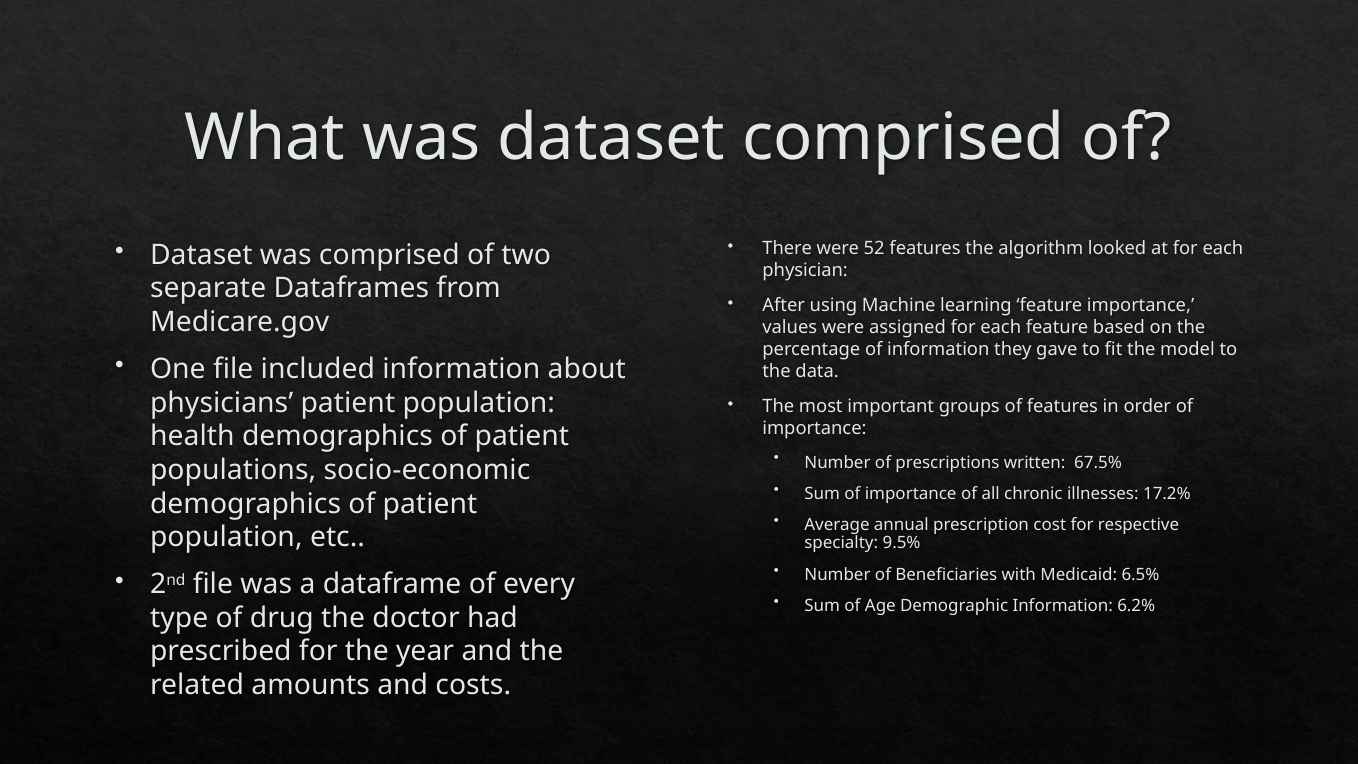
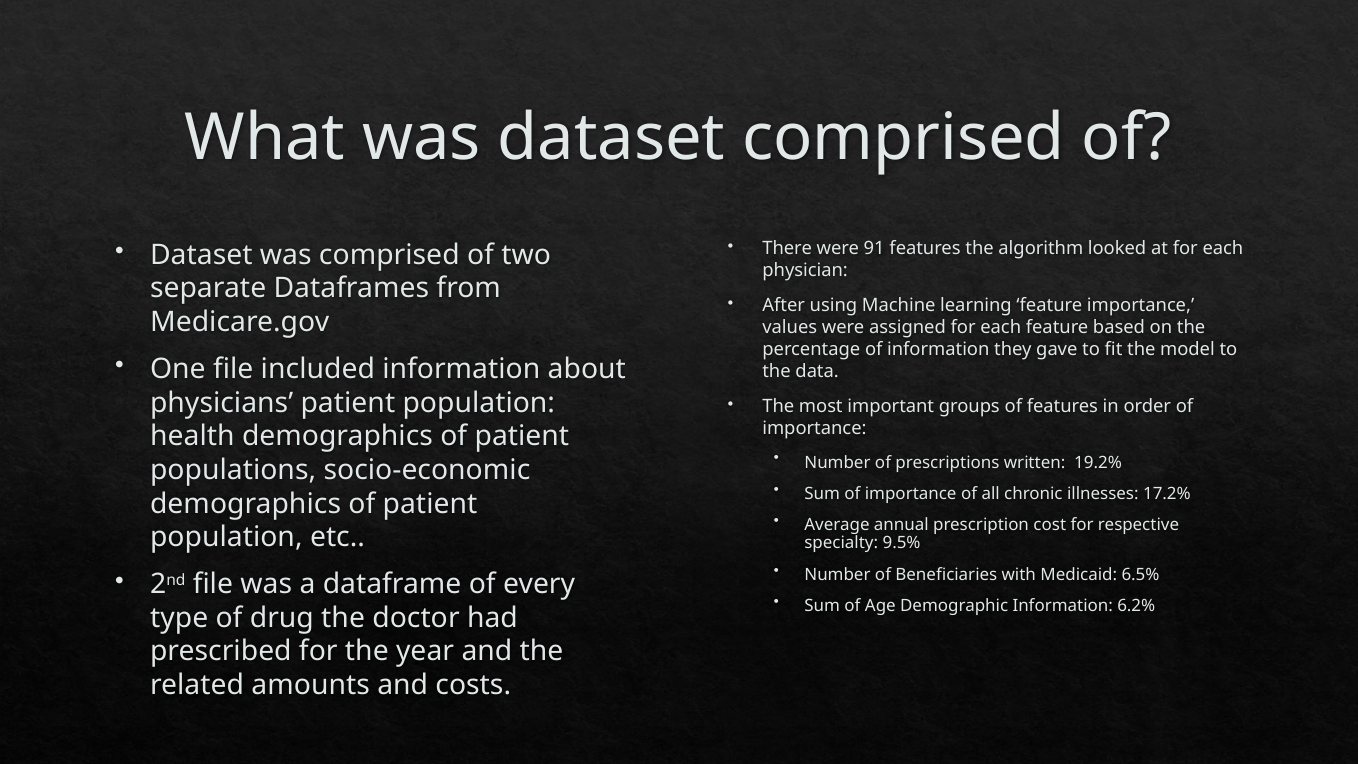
52: 52 -> 91
67.5%: 67.5% -> 19.2%
